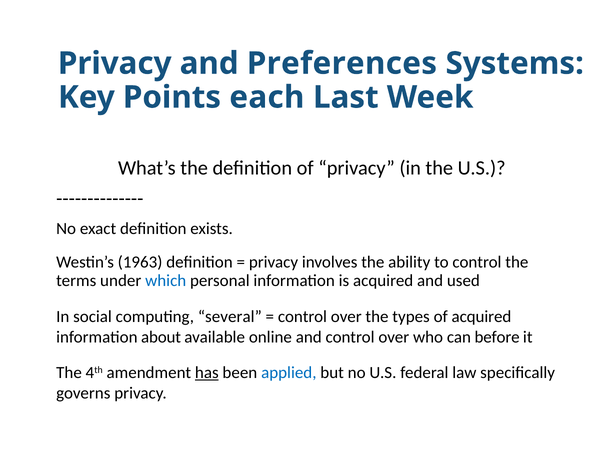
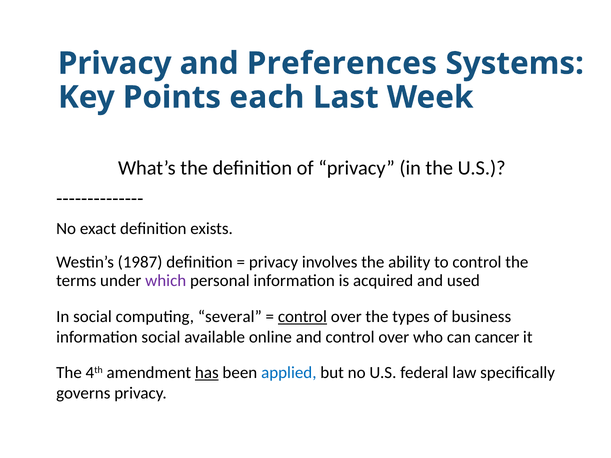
1963: 1963 -> 1987
which colour: blue -> purple
control at (302, 317) underline: none -> present
of acquired: acquired -> business
information about: about -> social
before: before -> cancer
